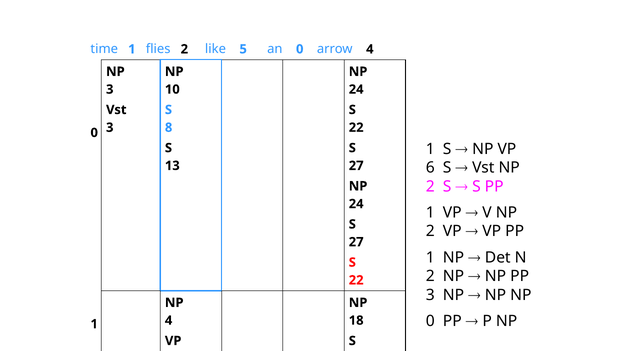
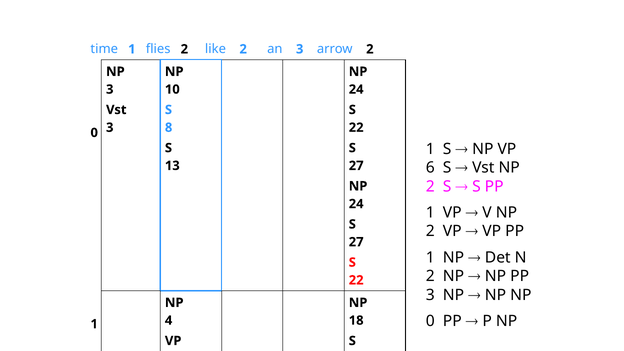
like 5: 5 -> 2
an 0: 0 -> 3
arrow 4: 4 -> 2
